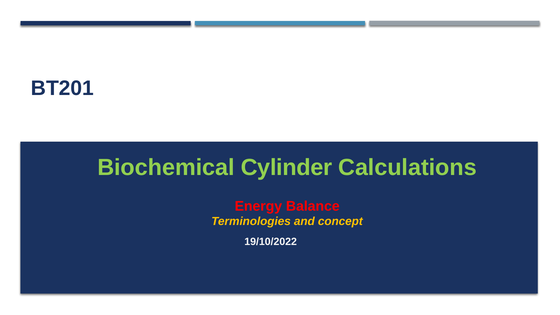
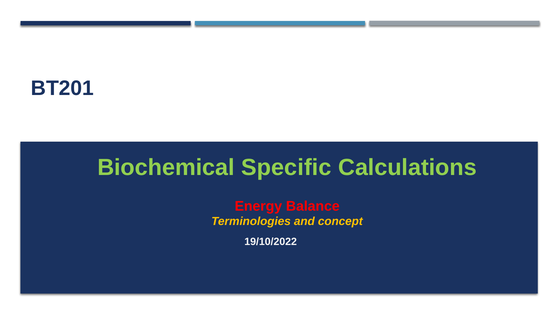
Cylinder: Cylinder -> Specific
